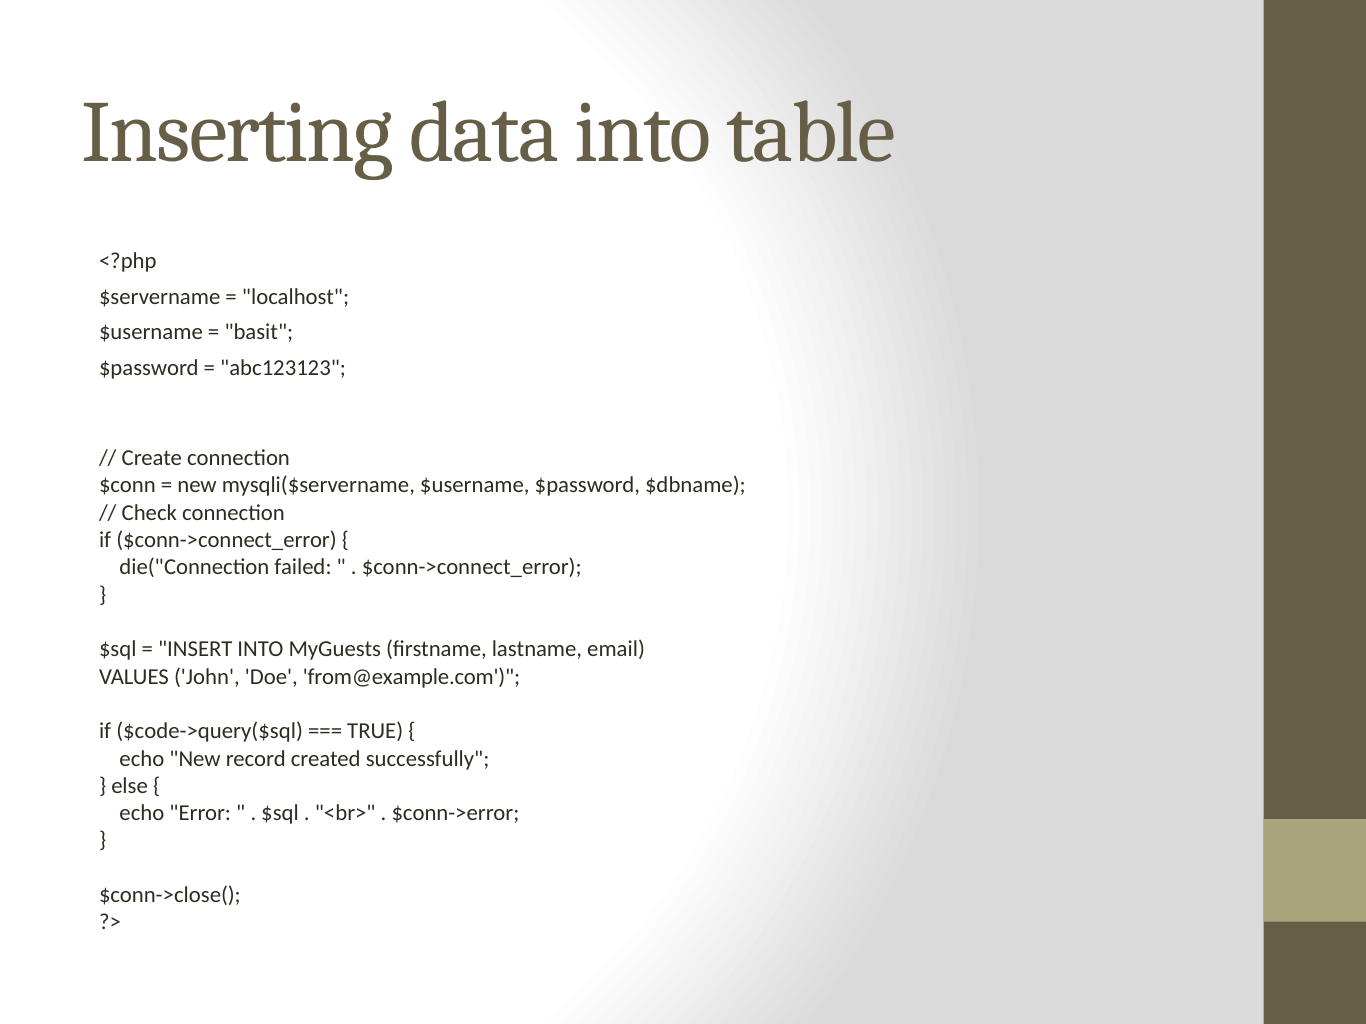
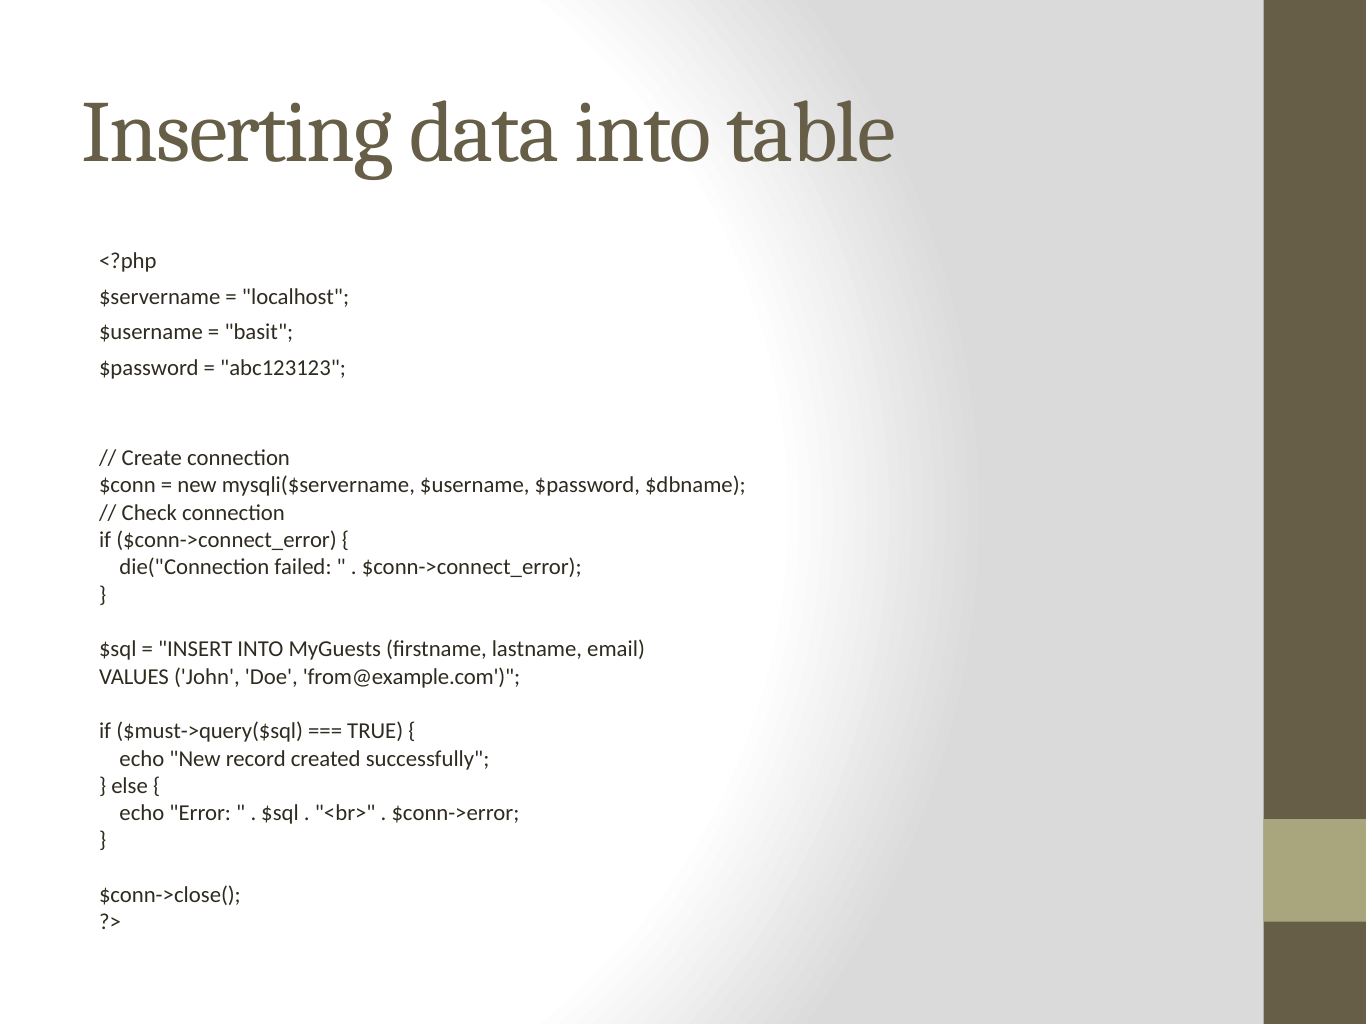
$code->query($sql: $code->query($sql -> $must->query($sql
